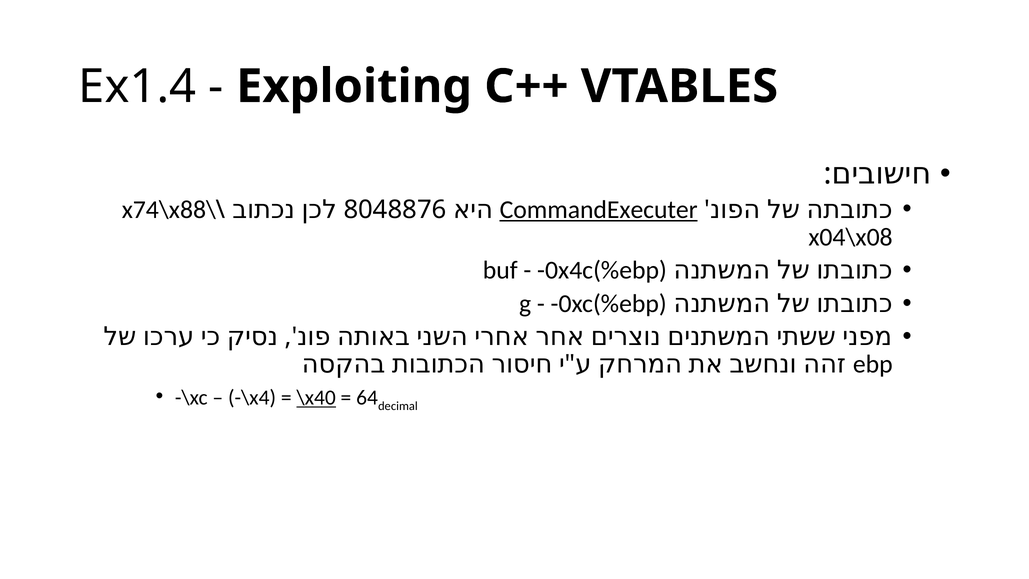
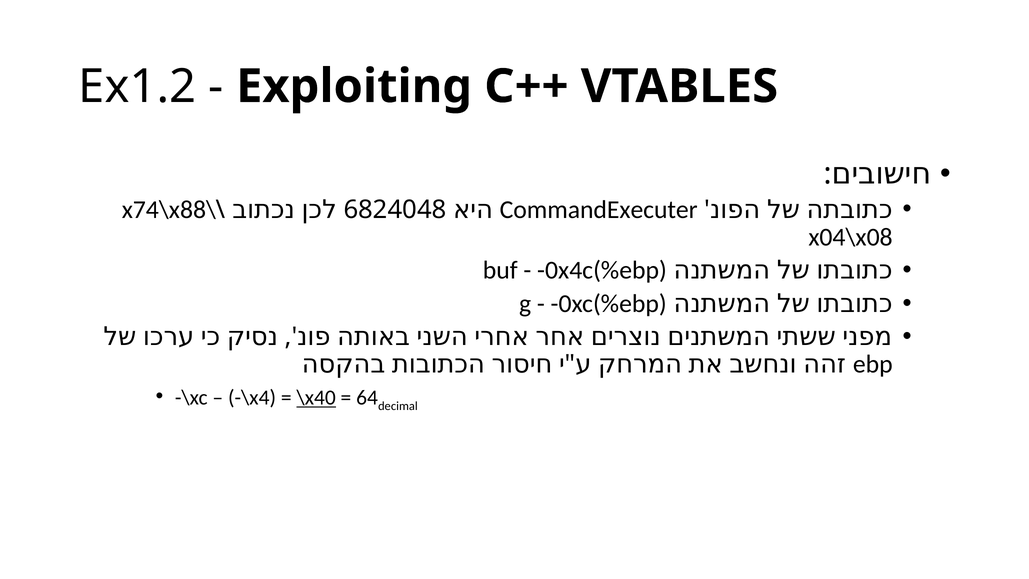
Ex1.4: Ex1.4 -> Ex1.2
CommandExecuter underline: present -> none
8048876: 8048876 -> 6824048
